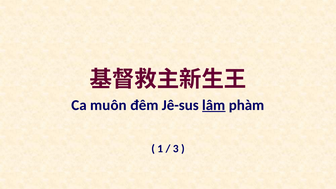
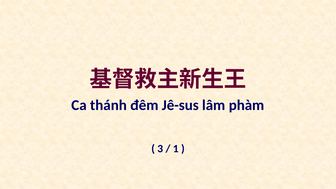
muôn: muôn -> thánh
lâm underline: present -> none
1: 1 -> 3
3: 3 -> 1
